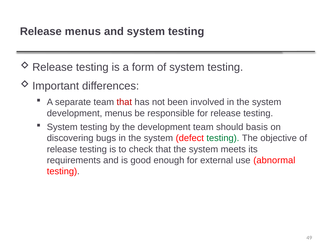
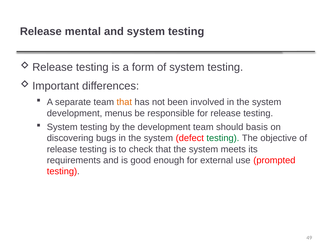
Release menus: menus -> mental
that at (124, 102) colour: red -> orange
abnormal: abnormal -> prompted
